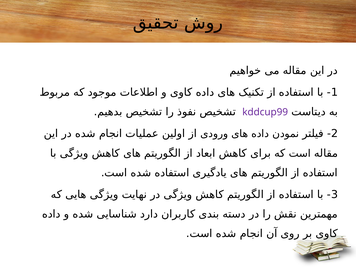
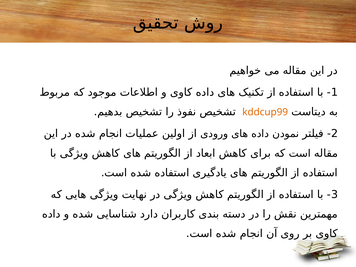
kddcup99 colour: purple -> orange
